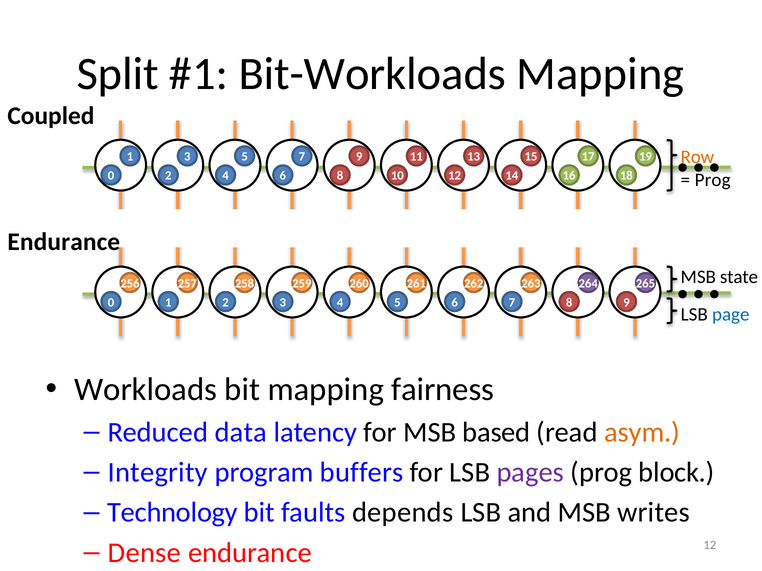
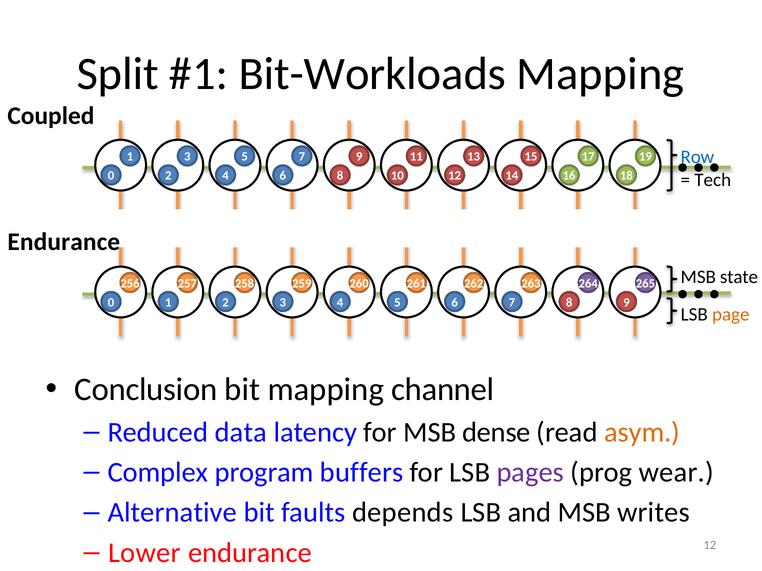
Row colour: orange -> blue
Prog at (713, 180): Prog -> Tech
page colour: blue -> orange
Workloads: Workloads -> Conclusion
fairness: fairness -> channel
based: based -> dense
Integrity: Integrity -> Complex
block: block -> wear
Technology: Technology -> Alternative
Dense: Dense -> Lower
